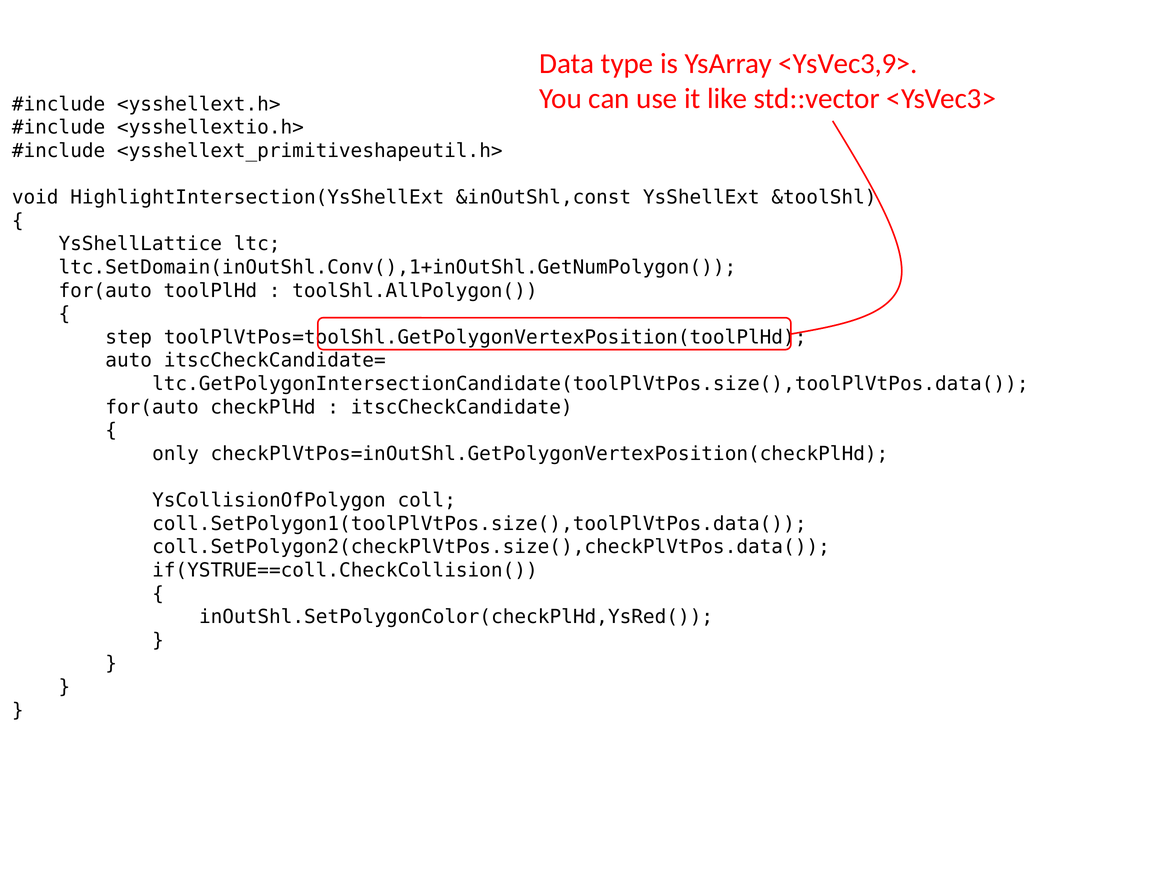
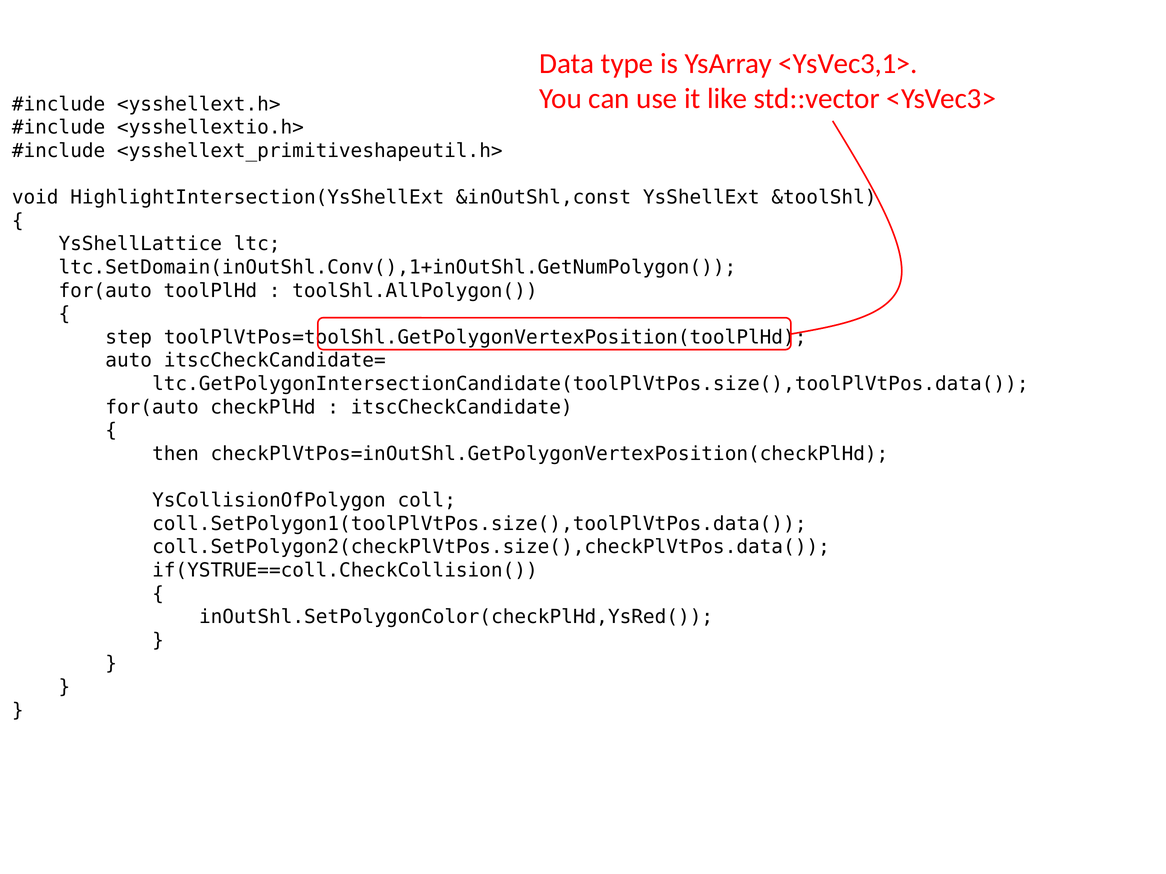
<YsVec3,9>: <YsVec3,9> -> <YsVec3,1>
only: only -> then
